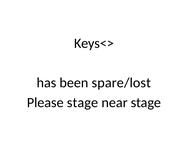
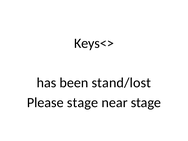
spare/lost: spare/lost -> stand/lost
